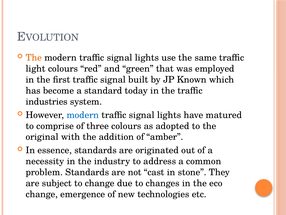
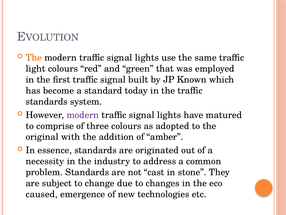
industries at (47, 101): industries -> standards
modern at (83, 115) colour: blue -> purple
change at (42, 194): change -> caused
